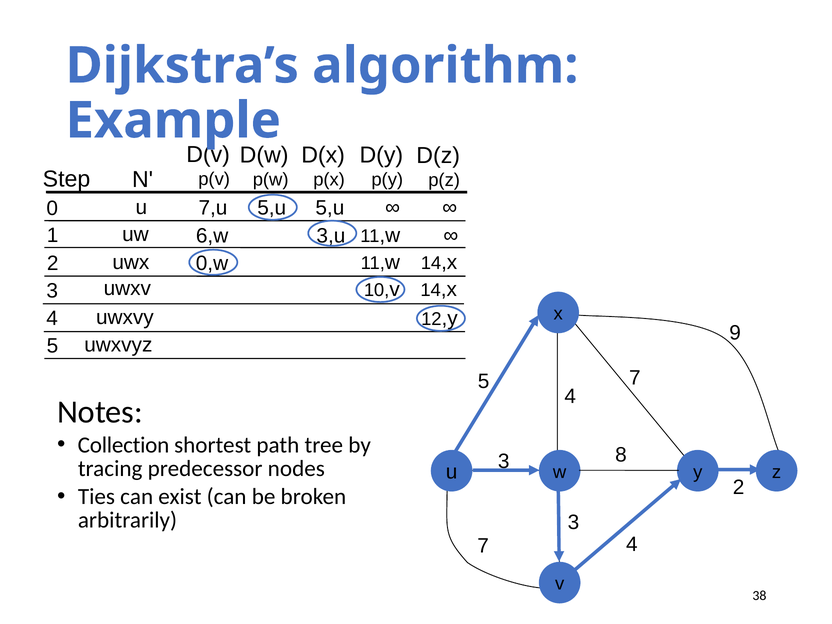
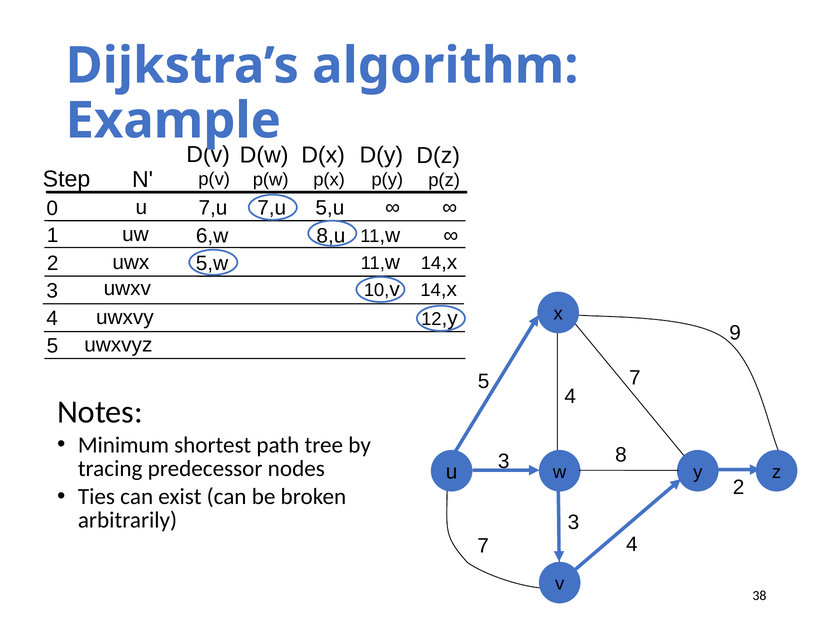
7,u 5,u: 5,u -> 7,u
3,u: 3,u -> 8,u
0,w: 0,w -> 5,w
Collection: Collection -> Minimum
